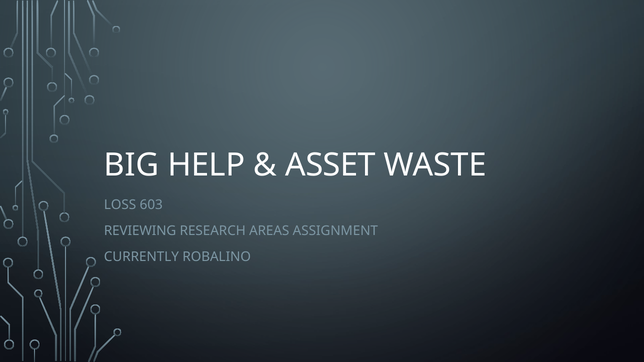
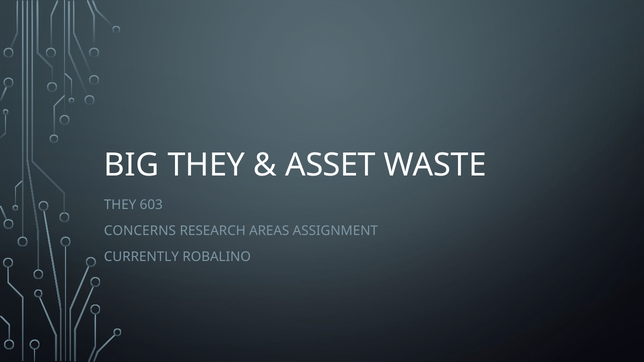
BIG HELP: HELP -> THEY
LOSS at (120, 205): LOSS -> THEY
REVIEWING: REVIEWING -> CONCERNS
